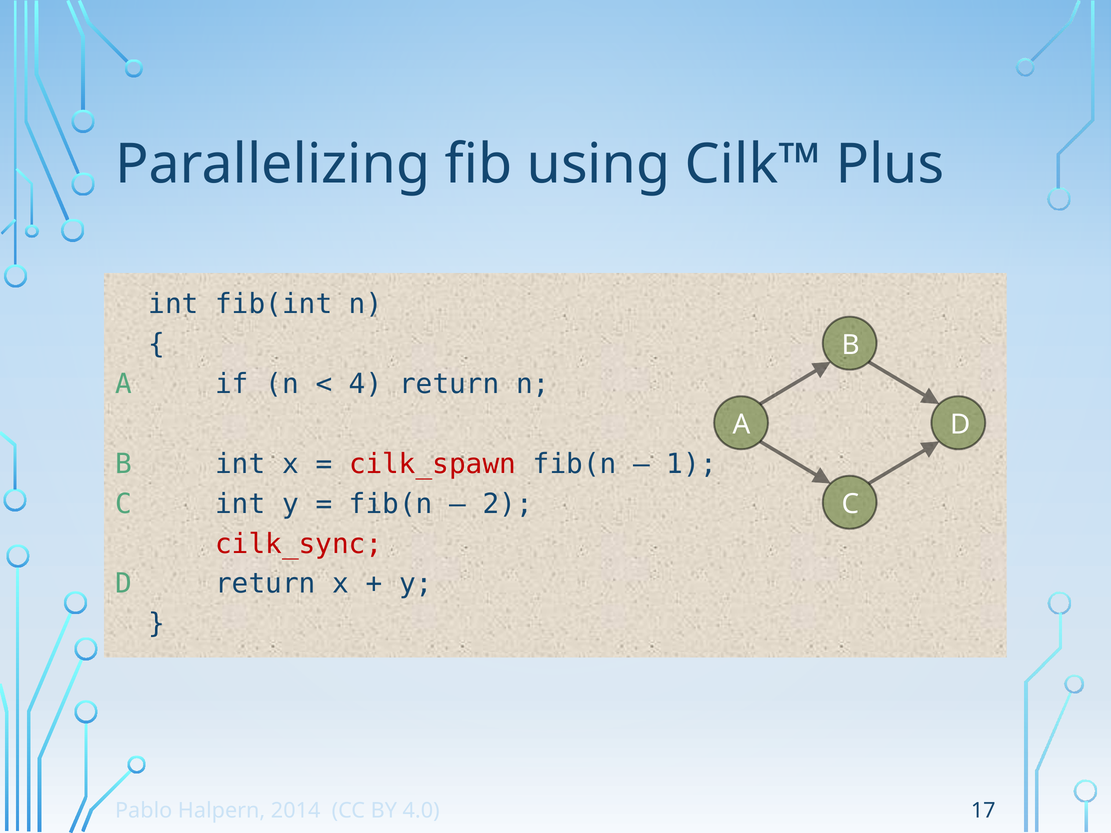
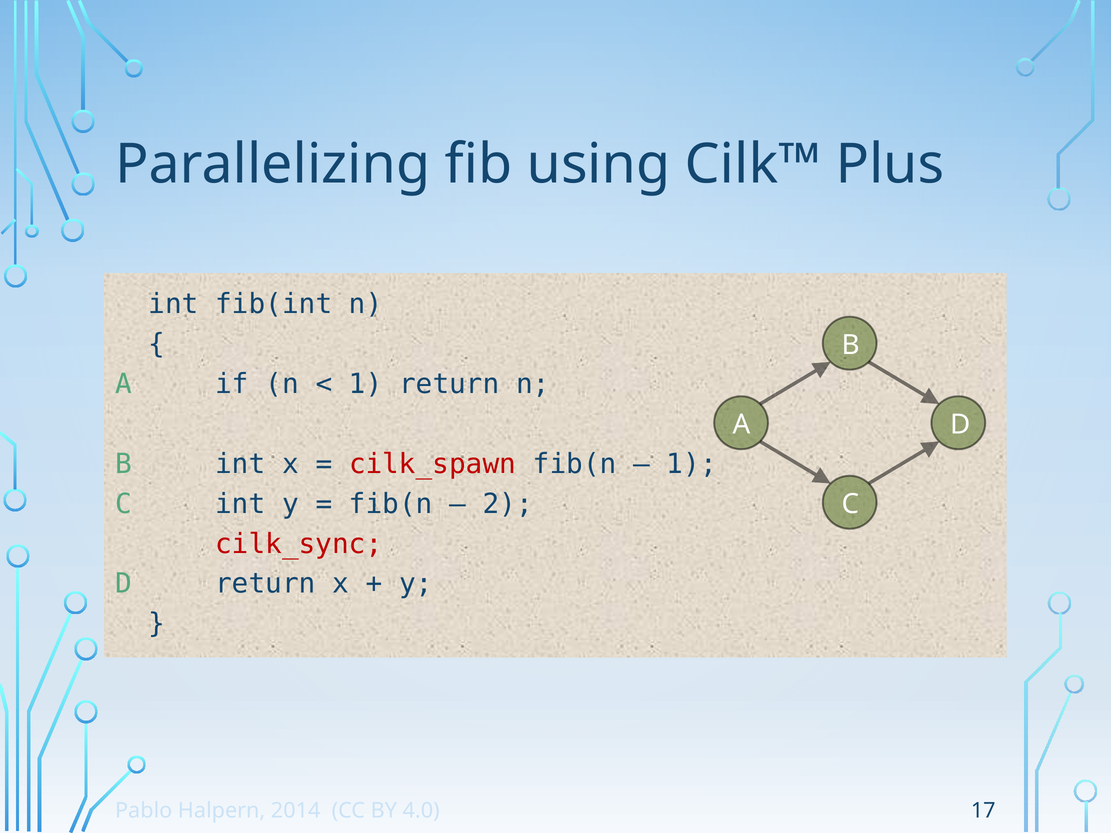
4 at (366, 384): 4 -> 1
